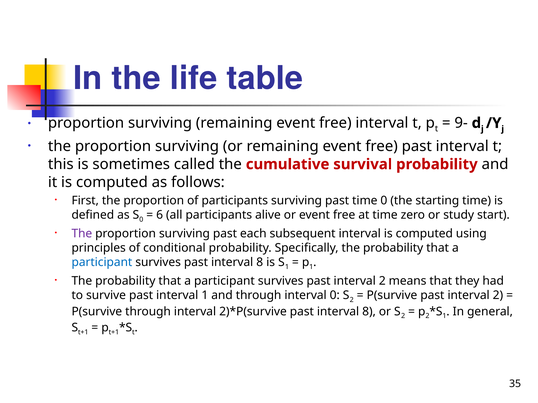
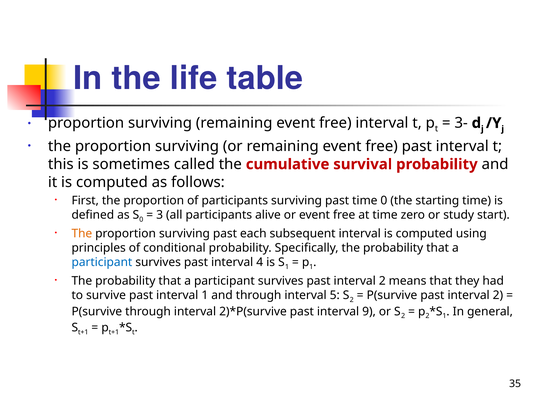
9-: 9- -> 3-
6: 6 -> 3
The at (82, 234) colour: purple -> orange
survives past interval 8: 8 -> 4
interval 0: 0 -> 5
8 at (369, 312): 8 -> 9
